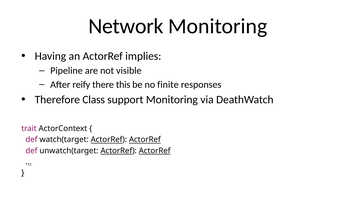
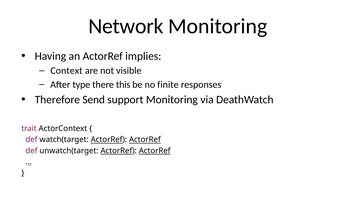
Pipeline: Pipeline -> Context
reify: reify -> type
Class: Class -> Send
